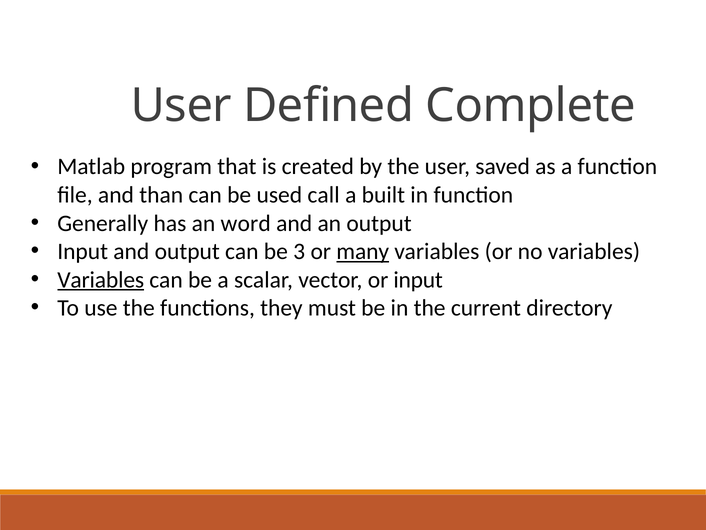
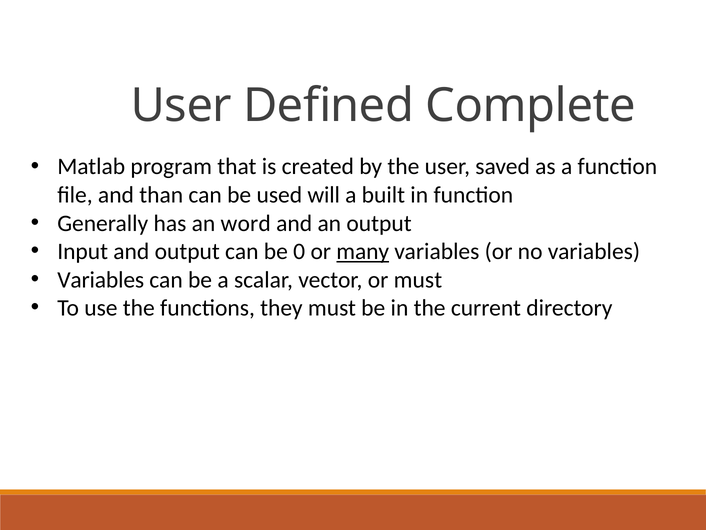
call: call -> will
3: 3 -> 0
Variables at (101, 279) underline: present -> none
or input: input -> must
